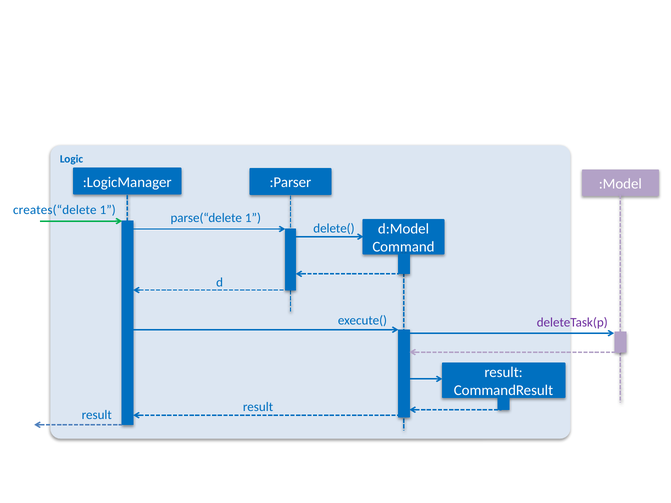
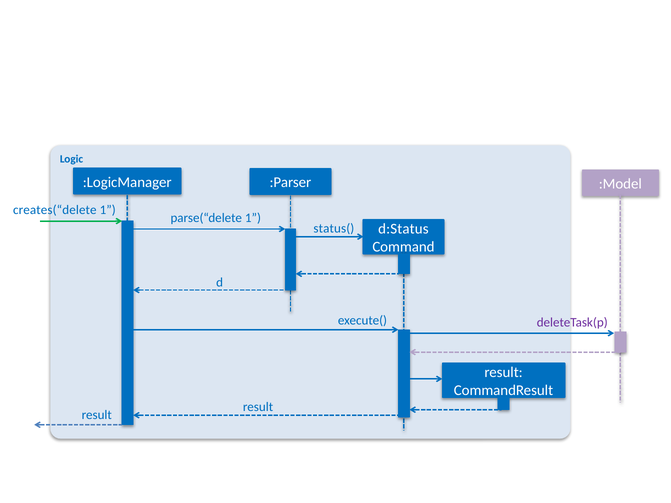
d:Model: d:Model -> d:Status
delete(: delete( -> status(
